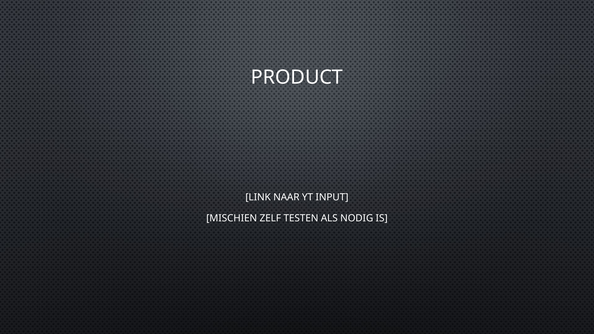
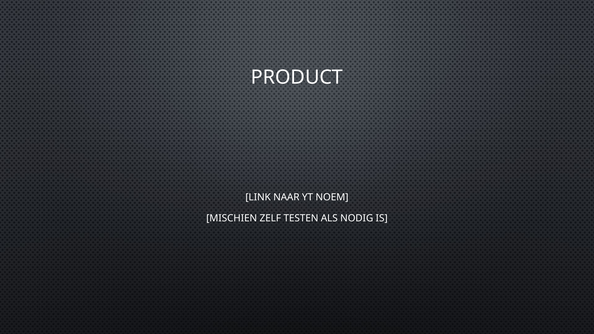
INPUT: INPUT -> NOEM
